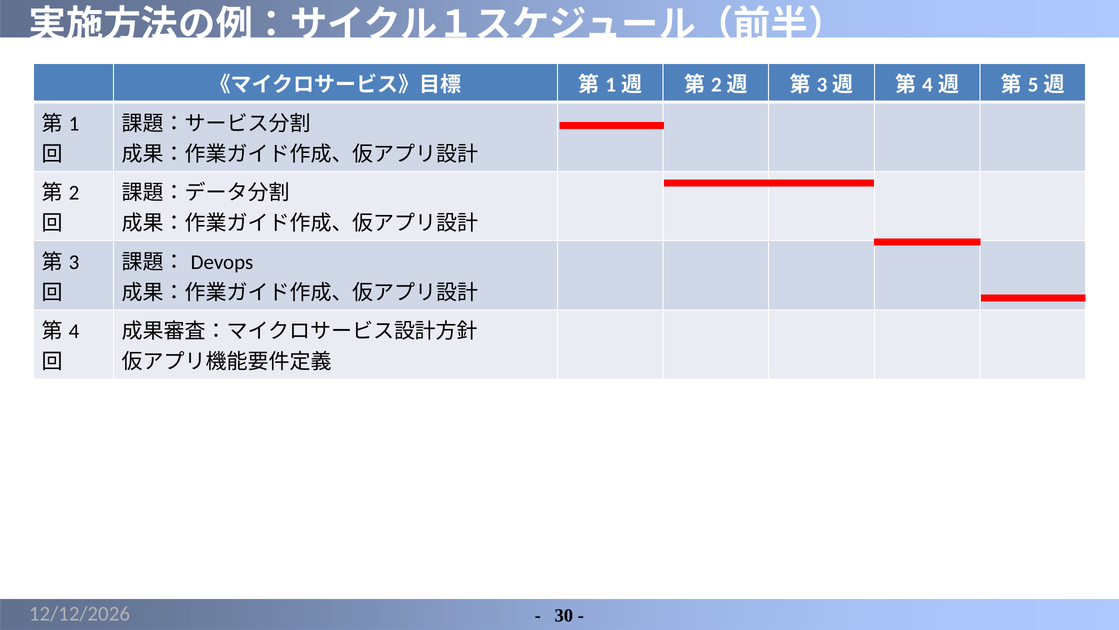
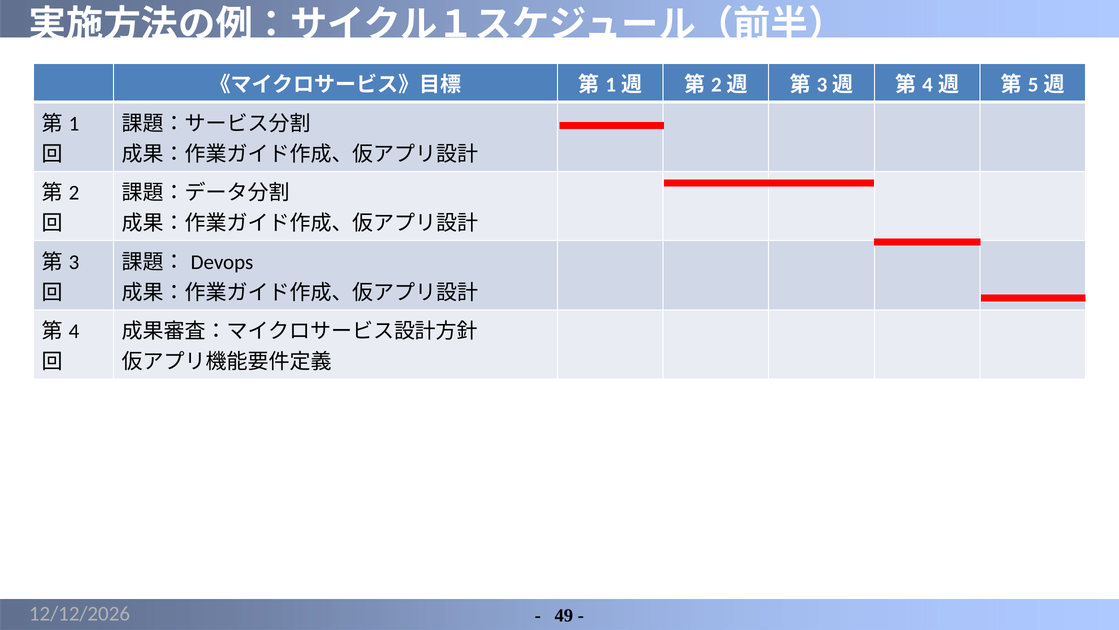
30: 30 -> 49
